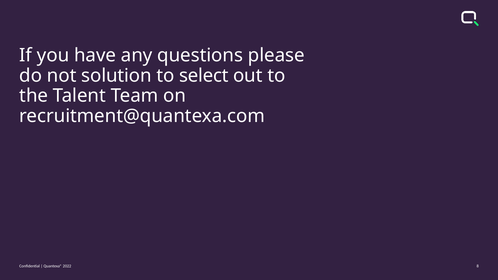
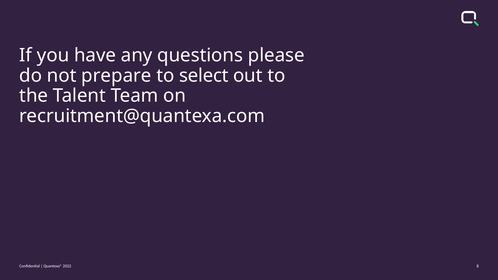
solution: solution -> prepare
